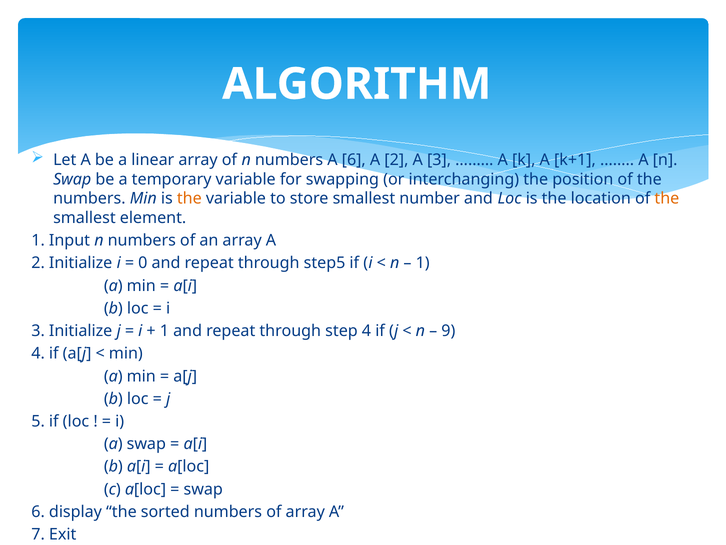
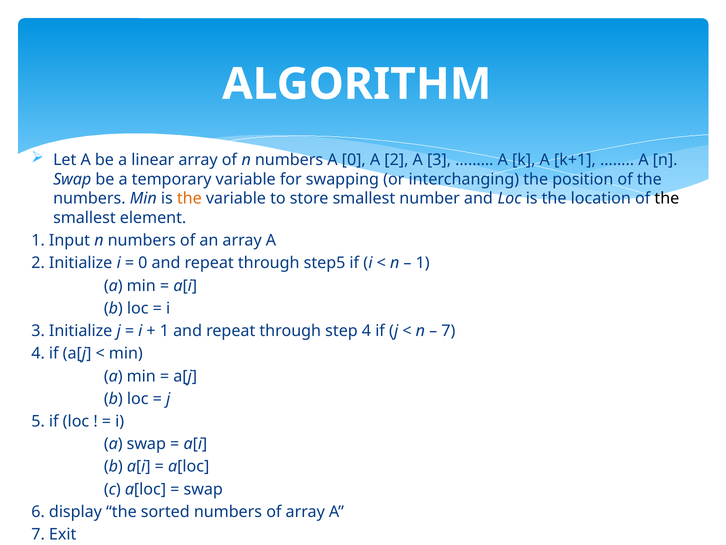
A 6: 6 -> 0
the at (667, 198) colour: orange -> black
9 at (448, 331): 9 -> 7
